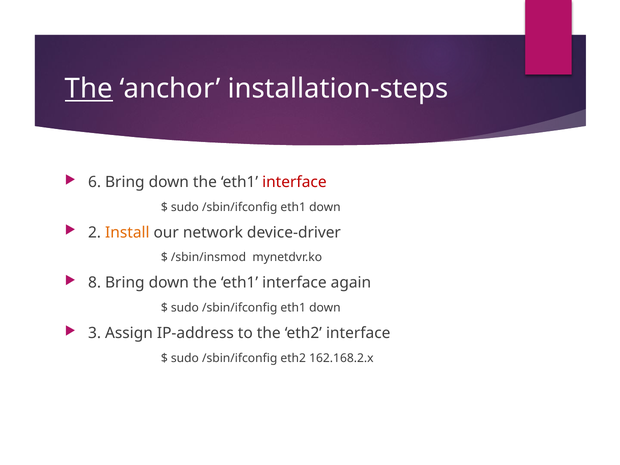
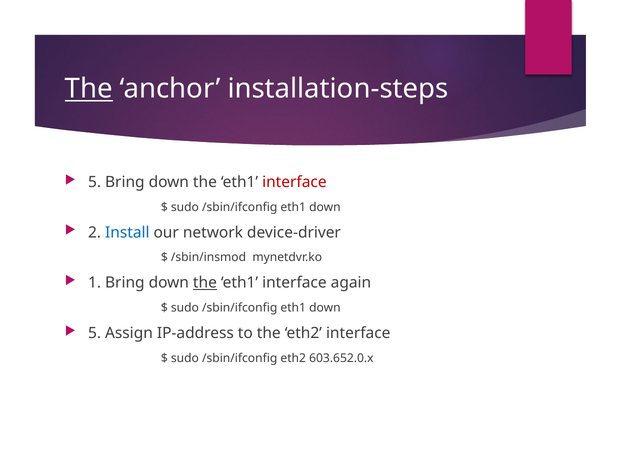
6 at (95, 182): 6 -> 5
Install colour: orange -> blue
8: 8 -> 1
the at (205, 283) underline: none -> present
3 at (95, 333): 3 -> 5
162.168.2.x: 162.168.2.x -> 603.652.0.x
